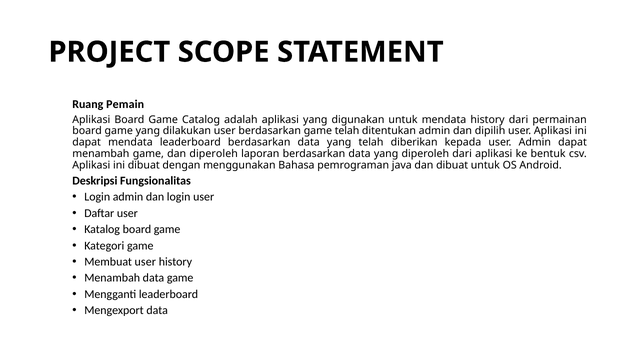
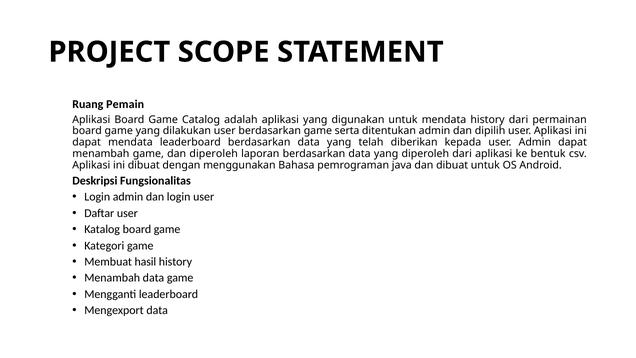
game telah: telah -> serta
Membuat user: user -> hasil
